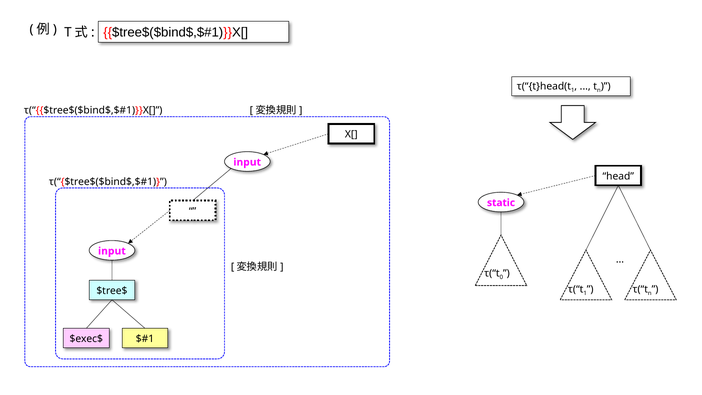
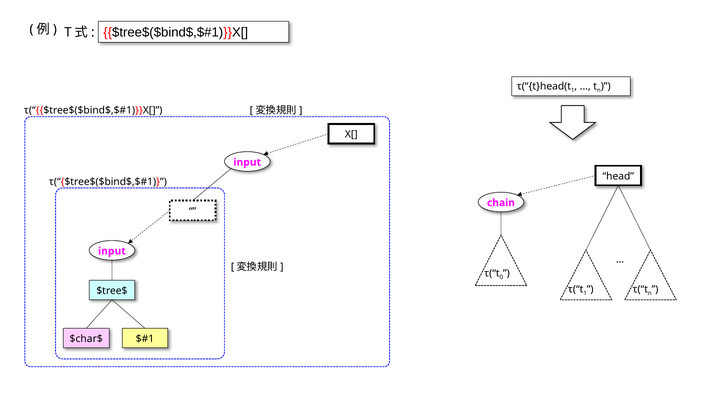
static: static -> chain
$exec$: $exec$ -> $char$
